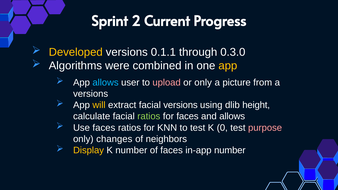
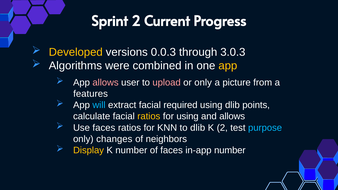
0.1.1: 0.1.1 -> 0.0.3
0.3.0: 0.3.0 -> 3.0.3
allows at (106, 83) colour: light blue -> pink
versions at (91, 94): versions -> features
will colour: yellow -> light blue
facial versions: versions -> required
height: height -> points
ratios at (149, 116) colour: light green -> yellow
for faces: faces -> using
to test: test -> dlib
K 0: 0 -> 2
purpose colour: pink -> light blue
